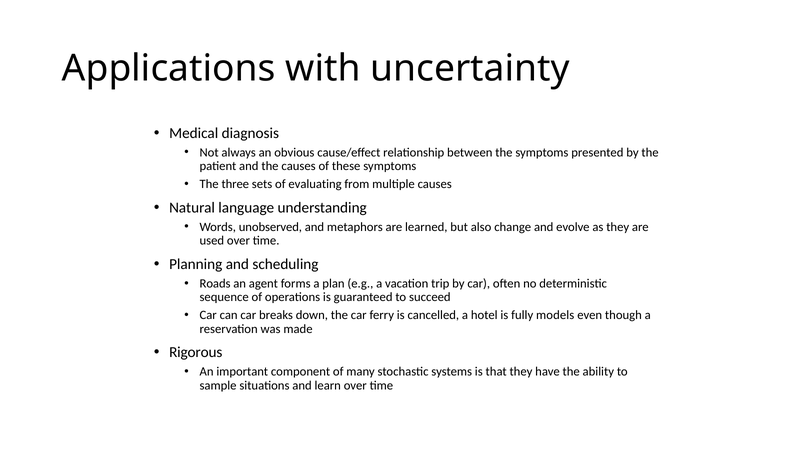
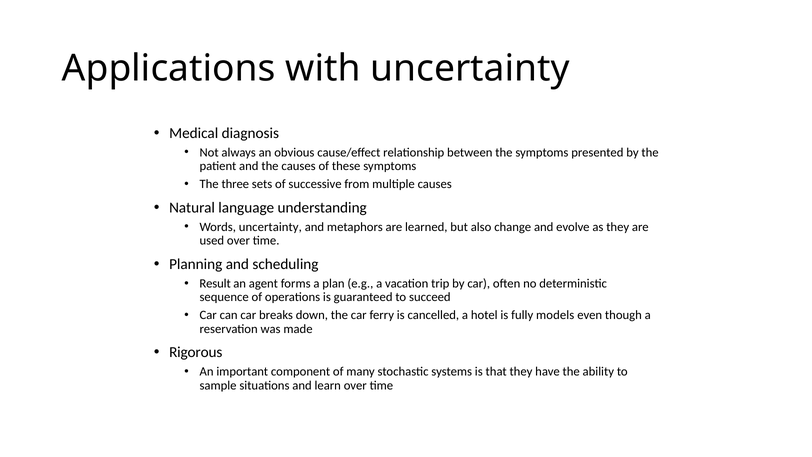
evaluating: evaluating -> successive
Words unobserved: unobserved -> uncertainty
Roads: Roads -> Result
